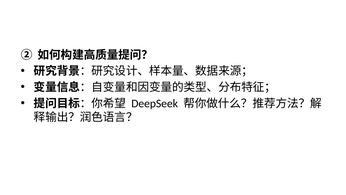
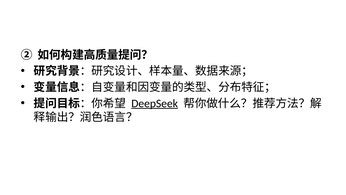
DeepSeek underline: none -> present
